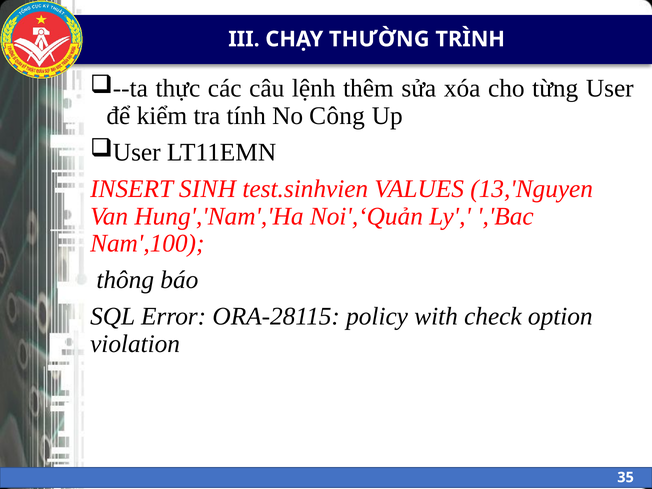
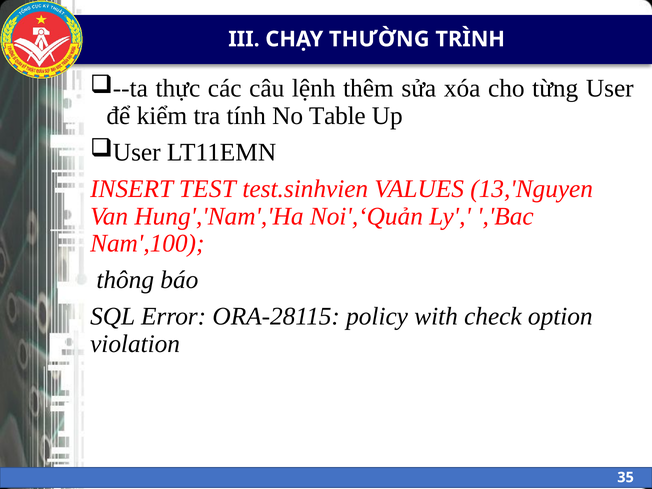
Công: Công -> Table
SINH: SINH -> TEST
